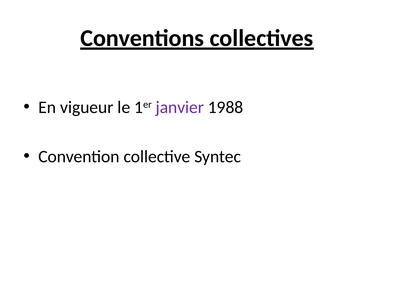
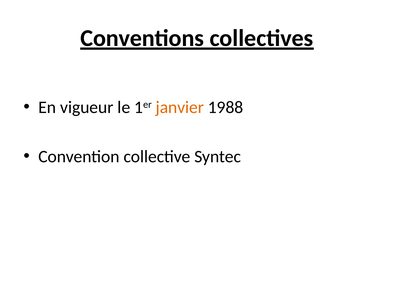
janvier colour: purple -> orange
